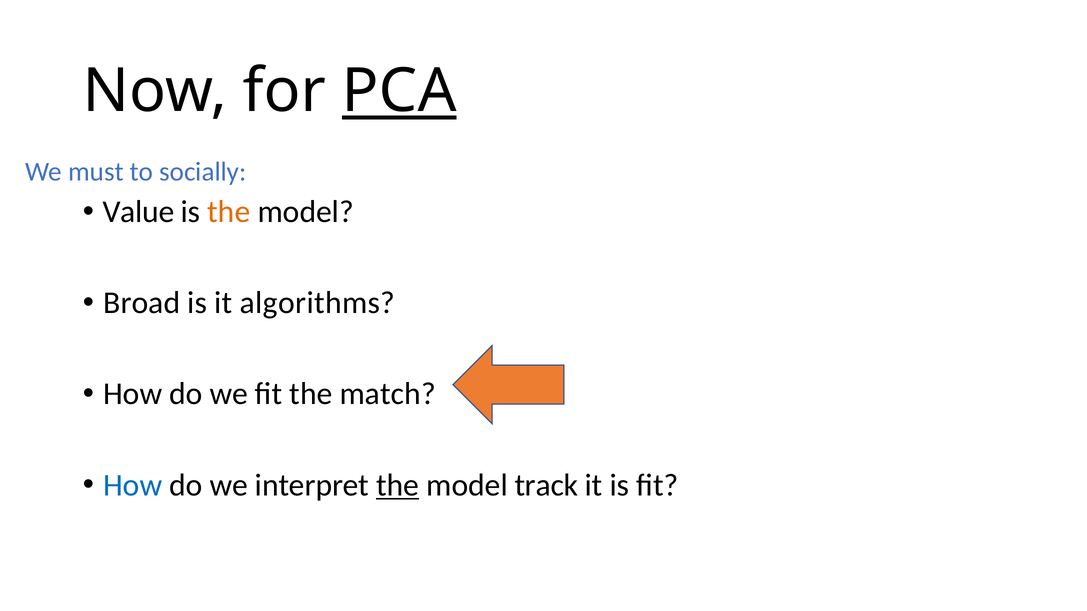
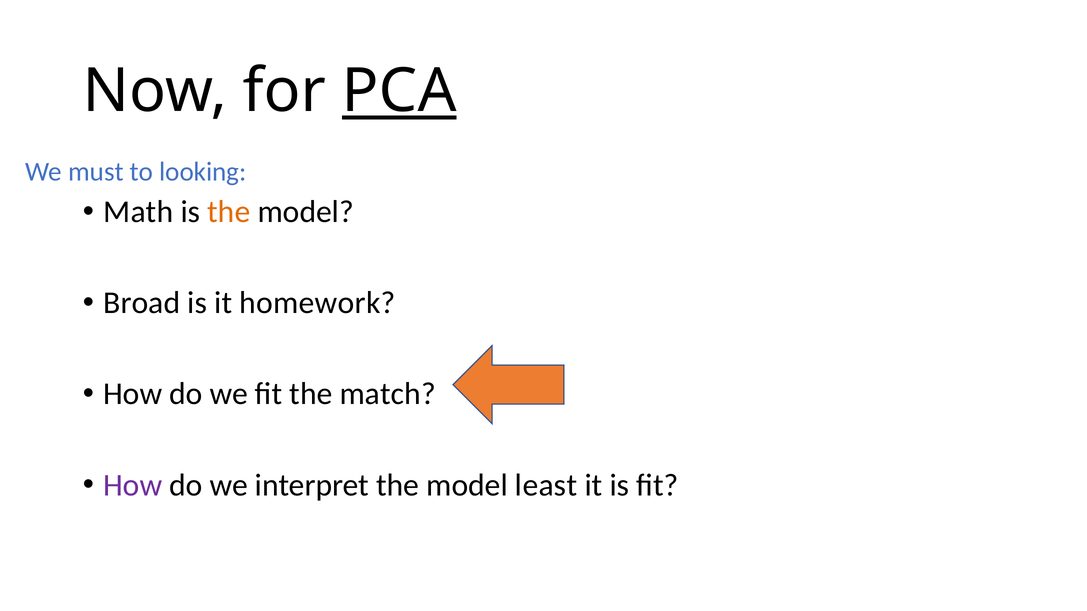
socially: socially -> looking
Value: Value -> Math
algorithms: algorithms -> homework
How at (133, 485) colour: blue -> purple
the at (398, 485) underline: present -> none
track: track -> least
